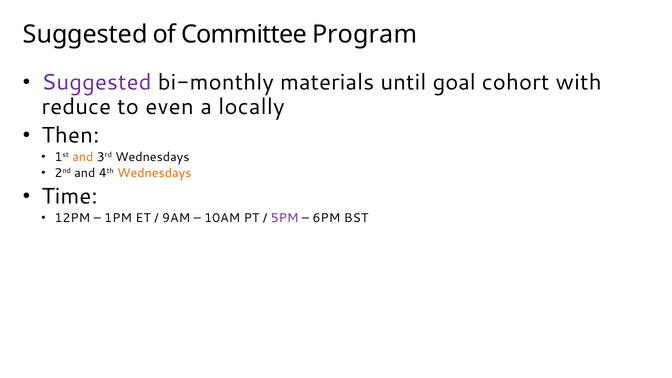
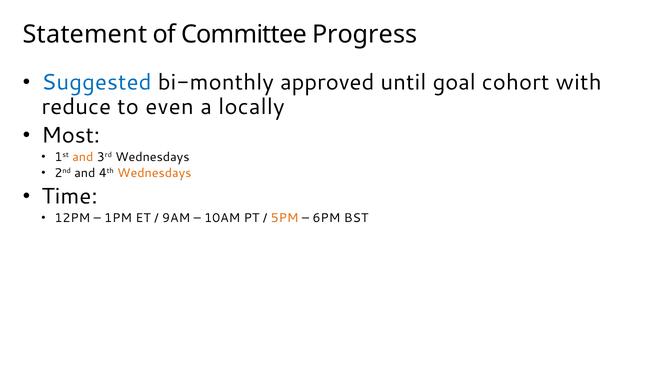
Suggested at (85, 34): Suggested -> Statement
Program: Program -> Progress
Suggested at (97, 83) colour: purple -> blue
materials: materials -> approved
Then: Then -> Most
5PM colour: purple -> orange
